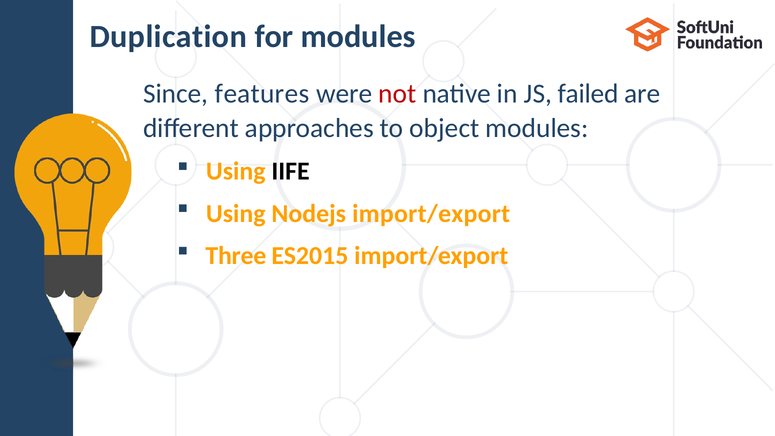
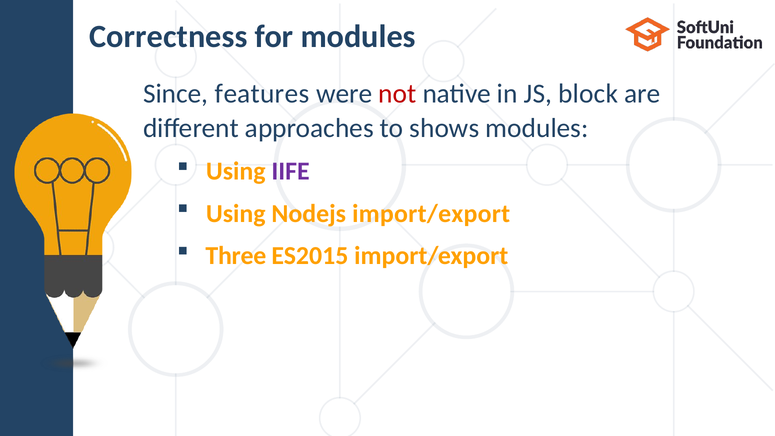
Duplication: Duplication -> Correctness
failed: failed -> block
object: object -> shows
IIFE colour: black -> purple
